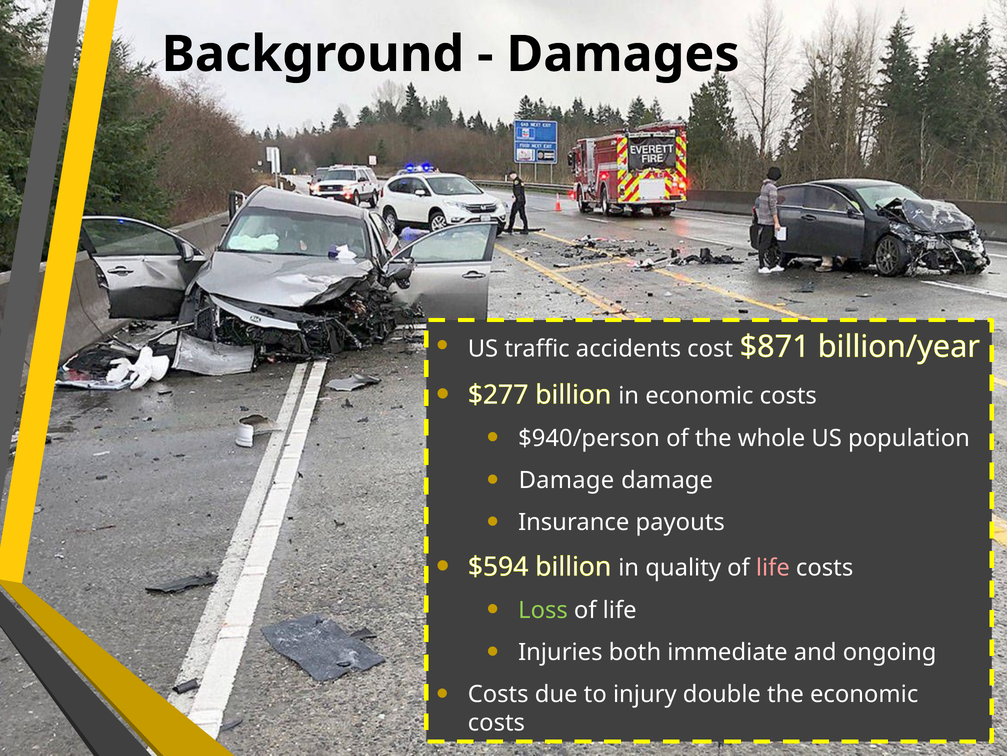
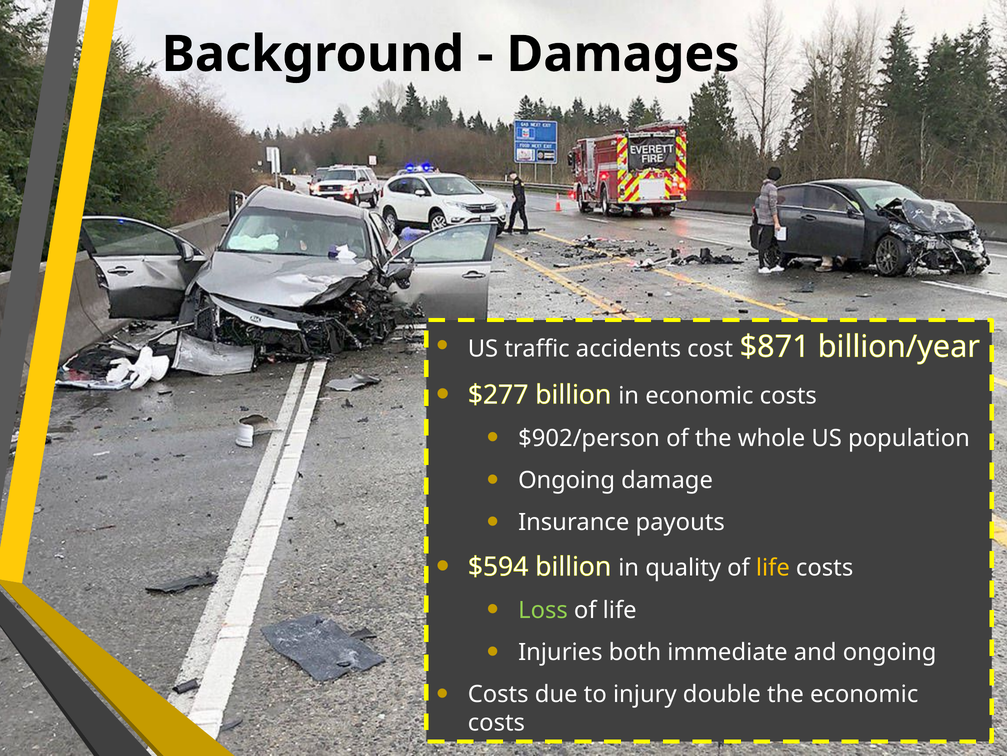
$940/person: $940/person -> $902/person
Damage at (566, 480): Damage -> Ongoing
life at (773, 567) colour: pink -> yellow
